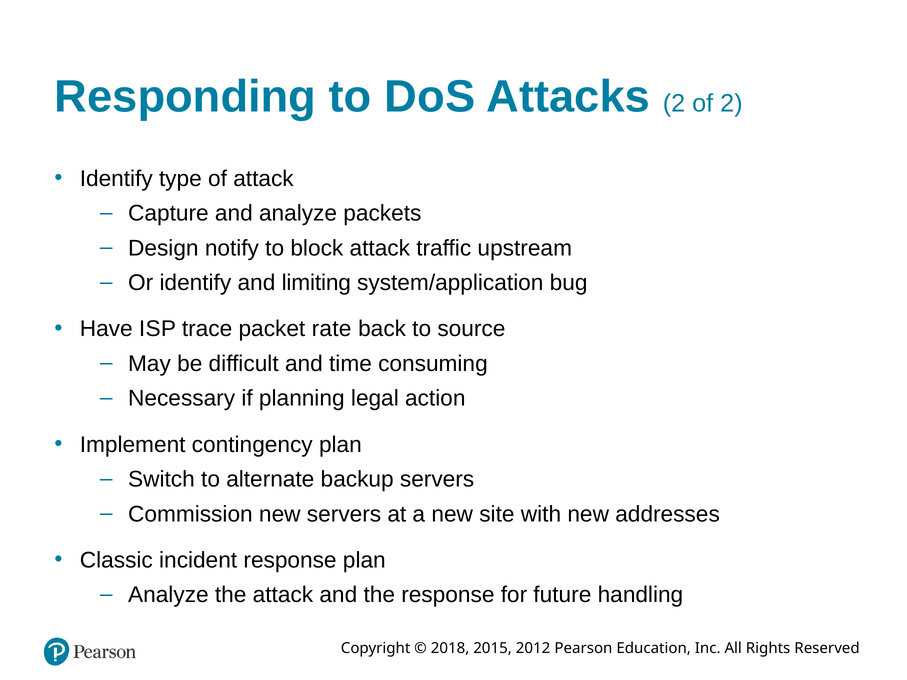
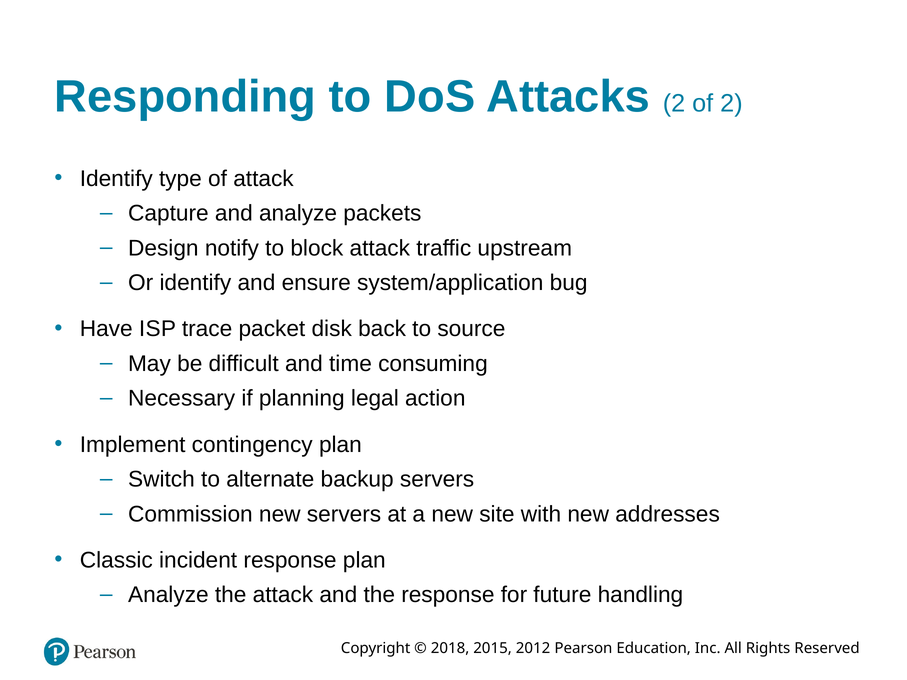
limiting: limiting -> ensure
rate: rate -> disk
